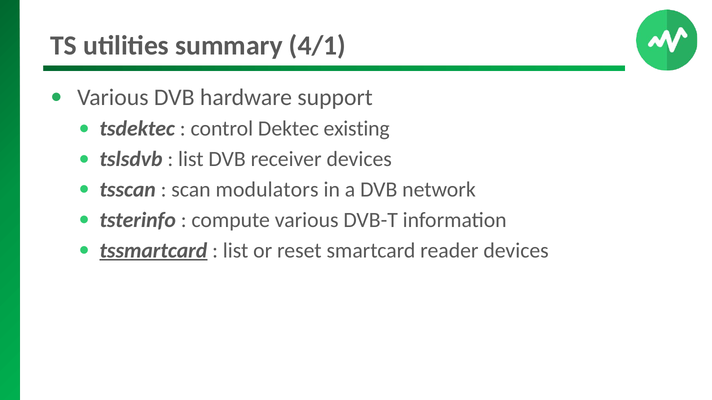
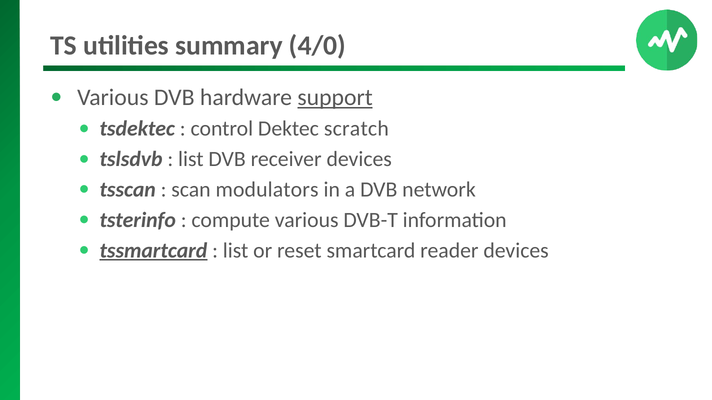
4/1: 4/1 -> 4/0
support underline: none -> present
existing: existing -> scratch
